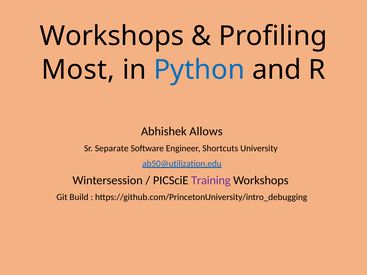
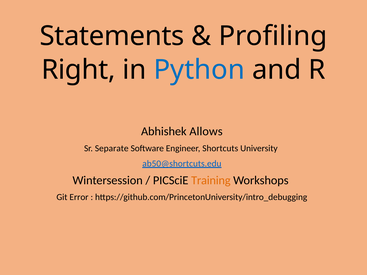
Workshops at (112, 36): Workshops -> Statements
Most: Most -> Right
ab50@utilization.edu: ab50@utilization.edu -> ab50@shortcuts.edu
Training colour: purple -> orange
Build: Build -> Error
